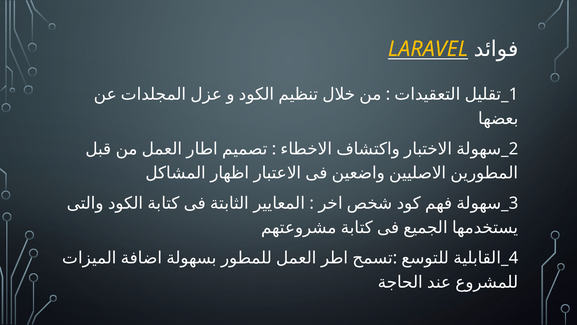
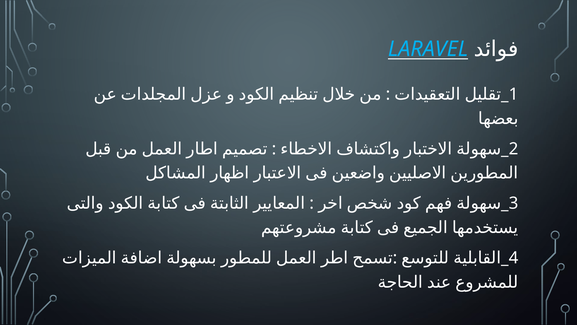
LARAVEL colour: yellow -> light blue
